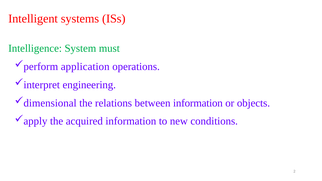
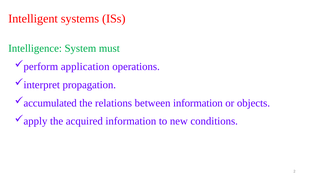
engineering: engineering -> propagation
dimensional: dimensional -> accumulated
